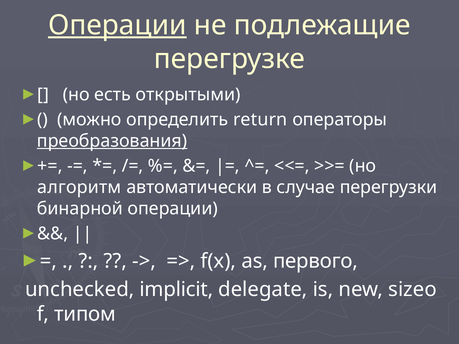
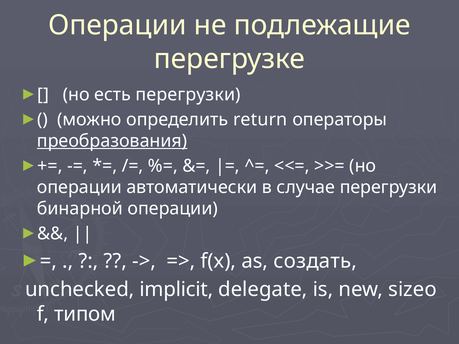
Операции at (117, 25) underline: present -> none
есть открытыми: открытыми -> перегрузки
алгоритм at (79, 187): алгоритм -> операции
первого: первого -> создать
